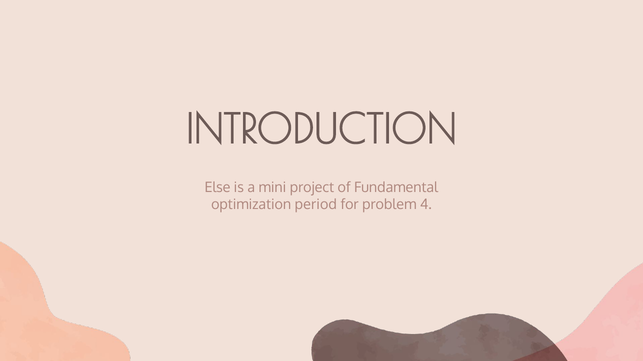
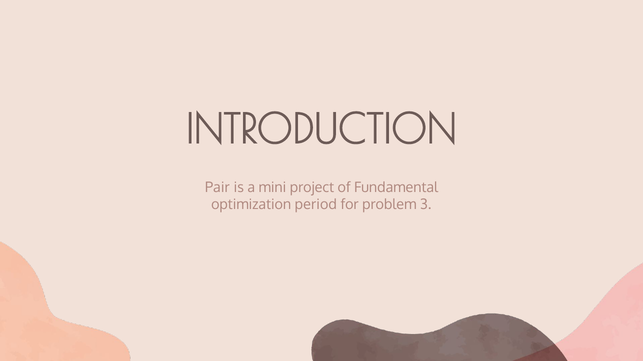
Else: Else -> Pair
4: 4 -> 3
